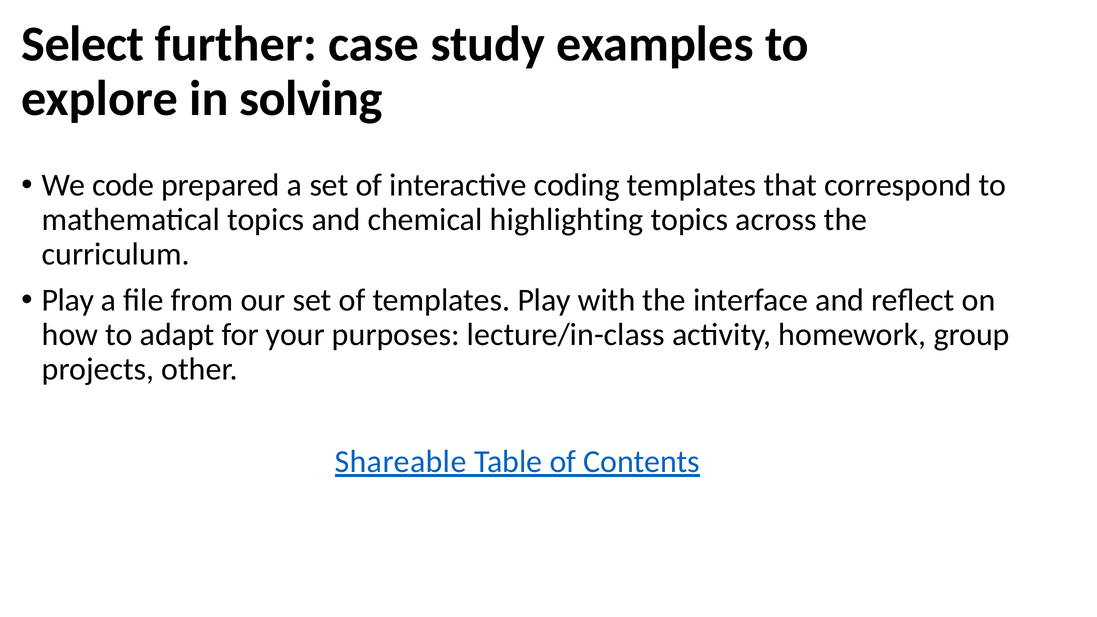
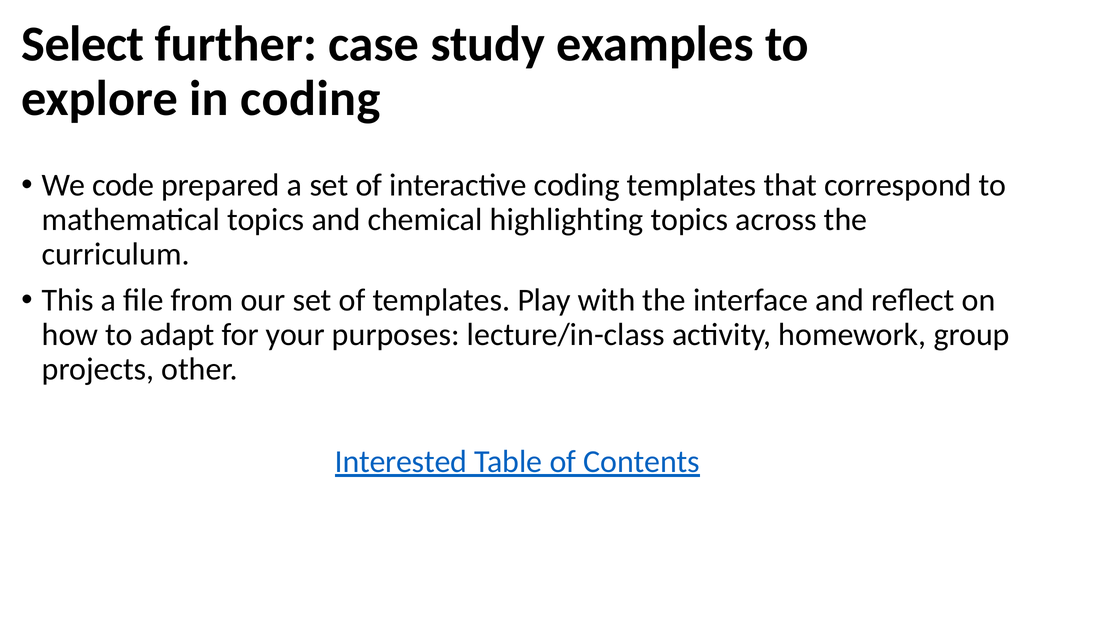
in solving: solving -> coding
Play at (68, 300): Play -> This
Shareable: Shareable -> Interested
